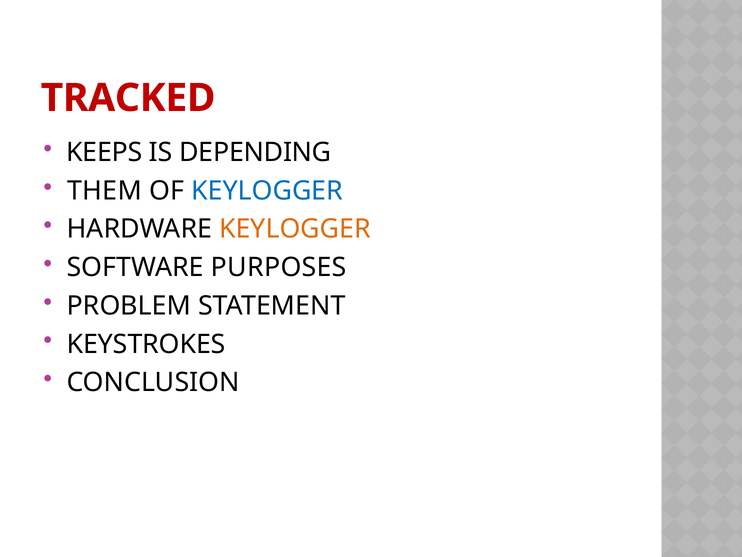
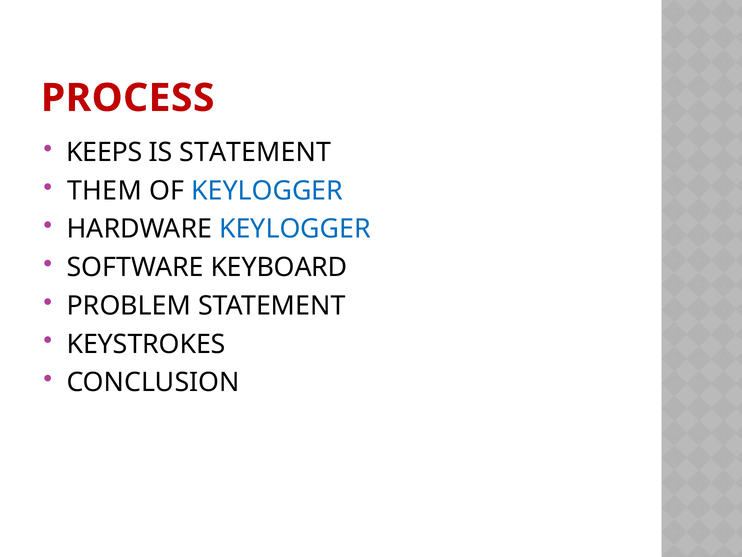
TRACKED: TRACKED -> PROCESS
IS DEPENDING: DEPENDING -> STATEMENT
KEYLOGGER at (295, 229) colour: orange -> blue
PURPOSES: PURPOSES -> KEYBOARD
